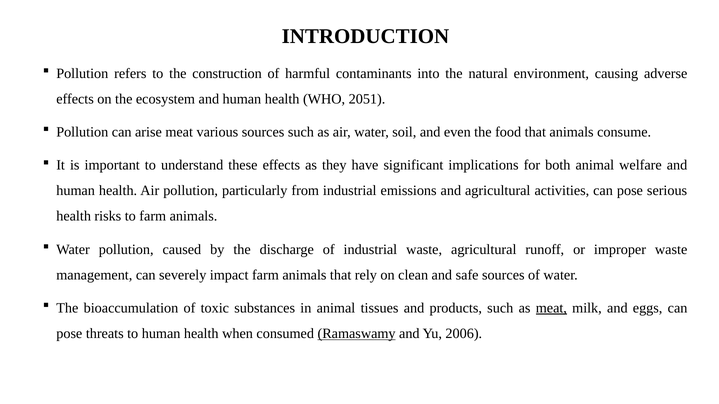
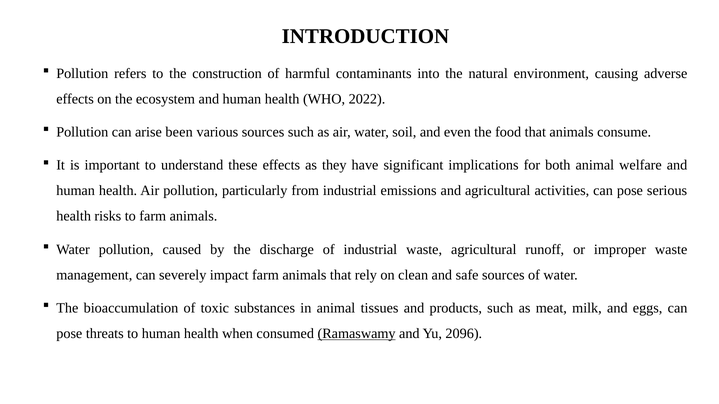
2051: 2051 -> 2022
arise meat: meat -> been
meat at (551, 308) underline: present -> none
2006: 2006 -> 2096
